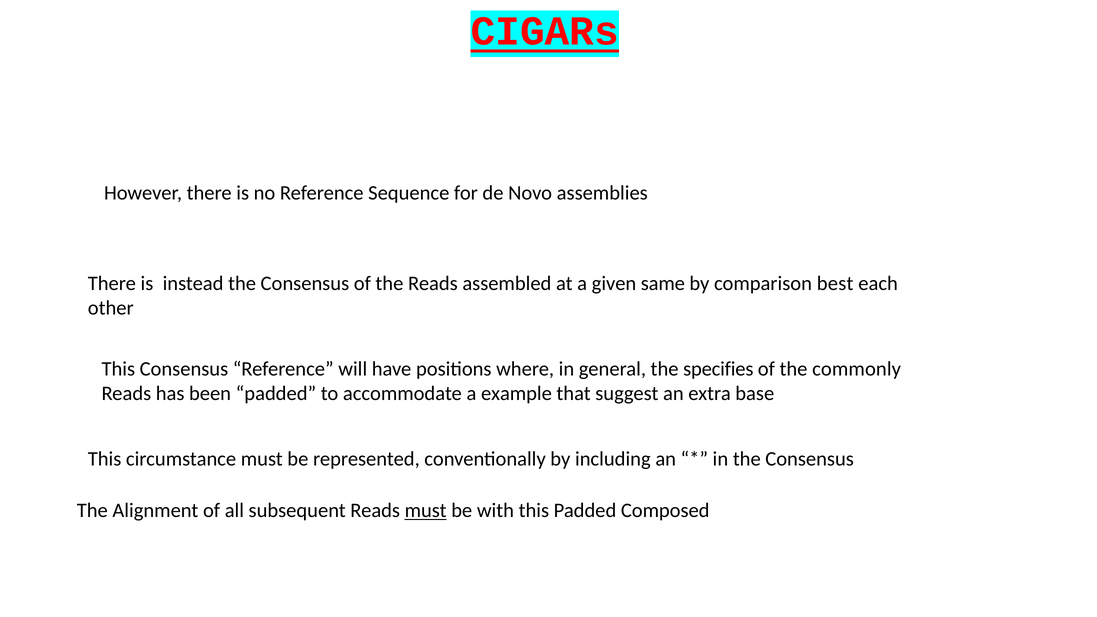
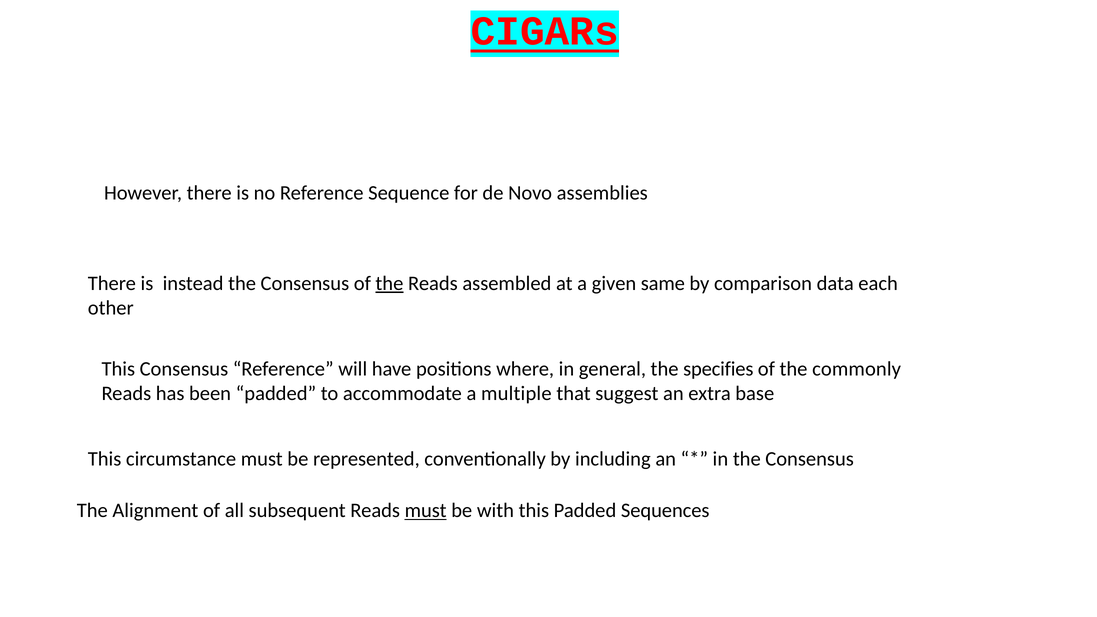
the at (389, 284) underline: none -> present
best: best -> data
example: example -> multiple
Composed: Composed -> Sequences
